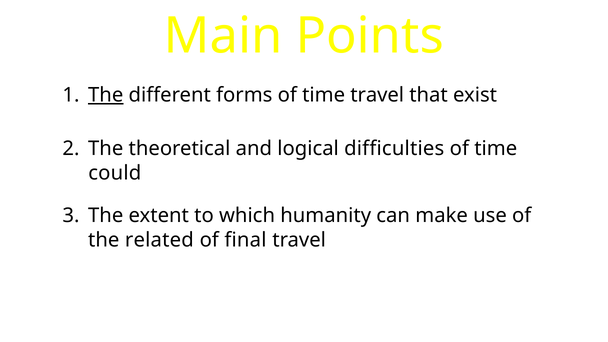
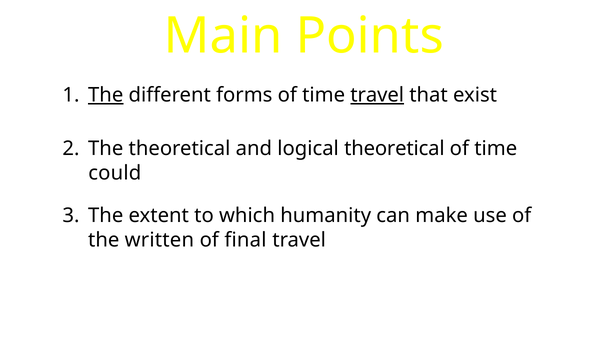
travel at (377, 95) underline: none -> present
logical difficulties: difficulties -> theoretical
related: related -> written
